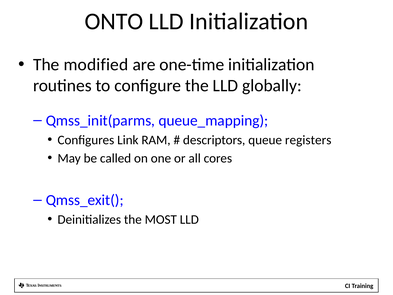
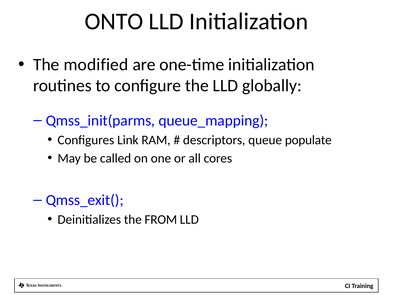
registers: registers -> populate
MOST: MOST -> FROM
